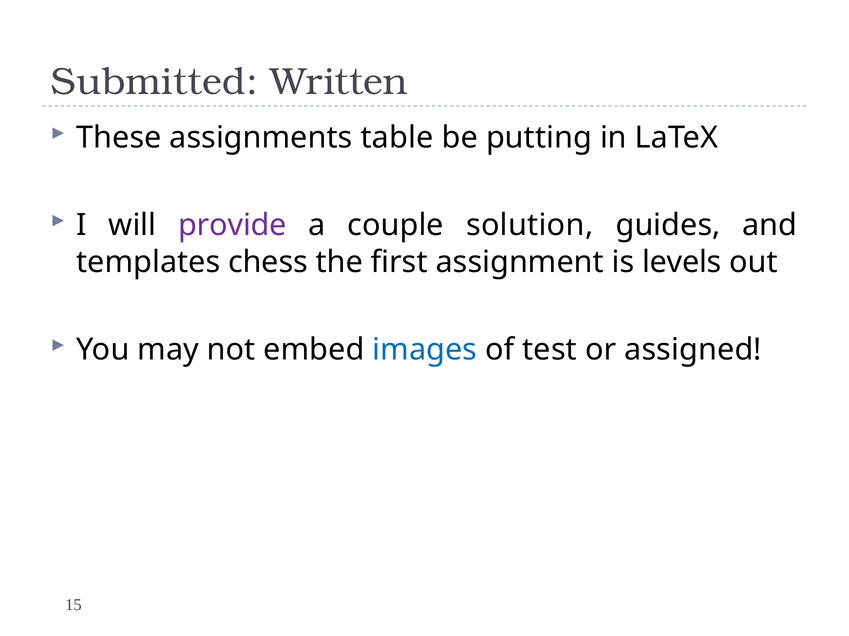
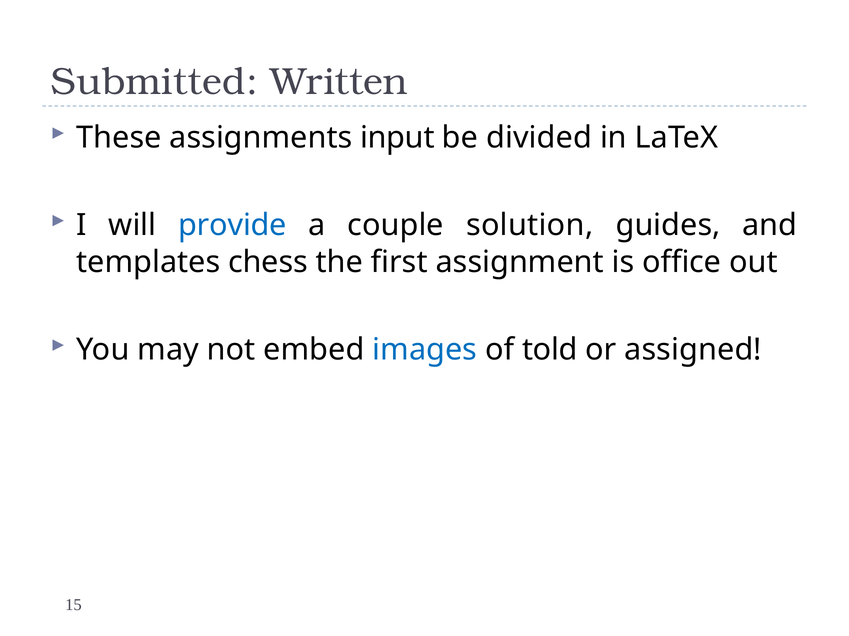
table: table -> input
putting: putting -> divided
provide colour: purple -> blue
levels: levels -> office
test: test -> told
